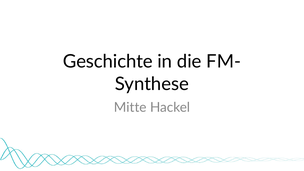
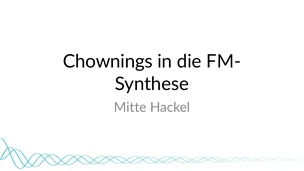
Geschichte: Geschichte -> Chownings
